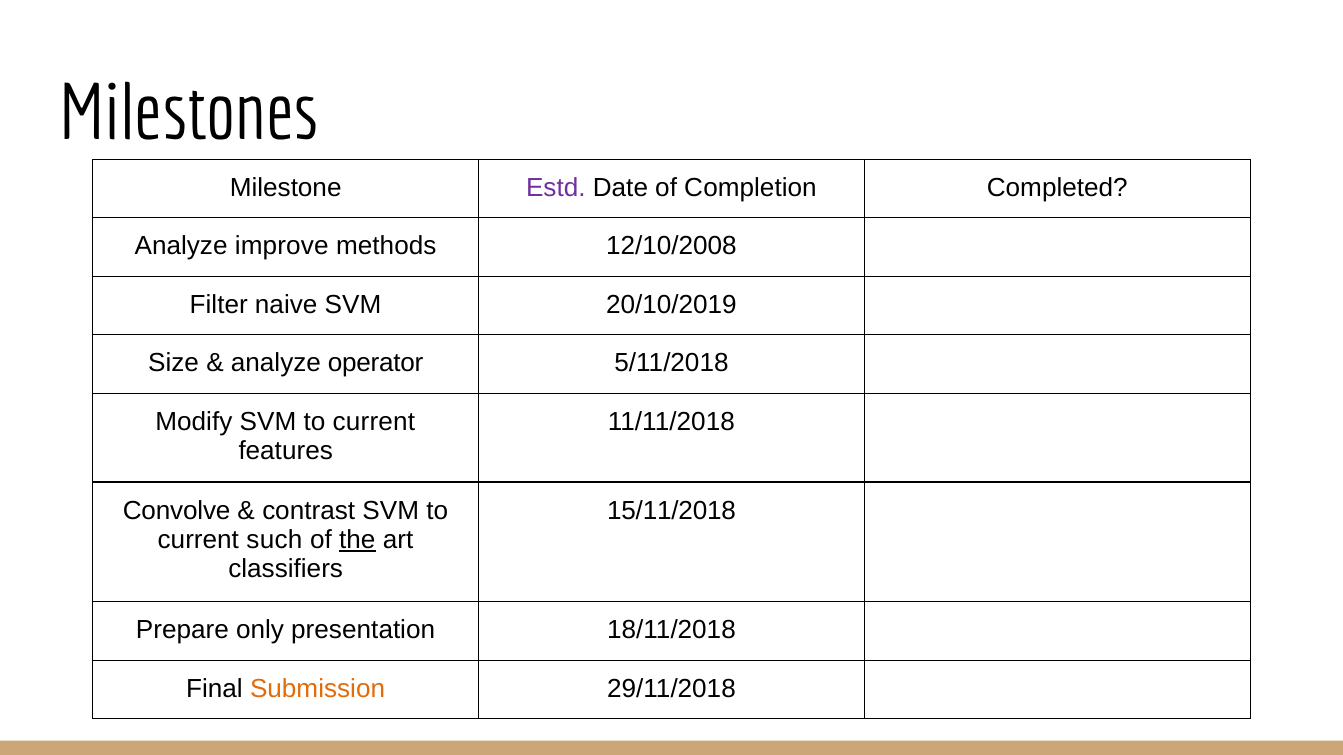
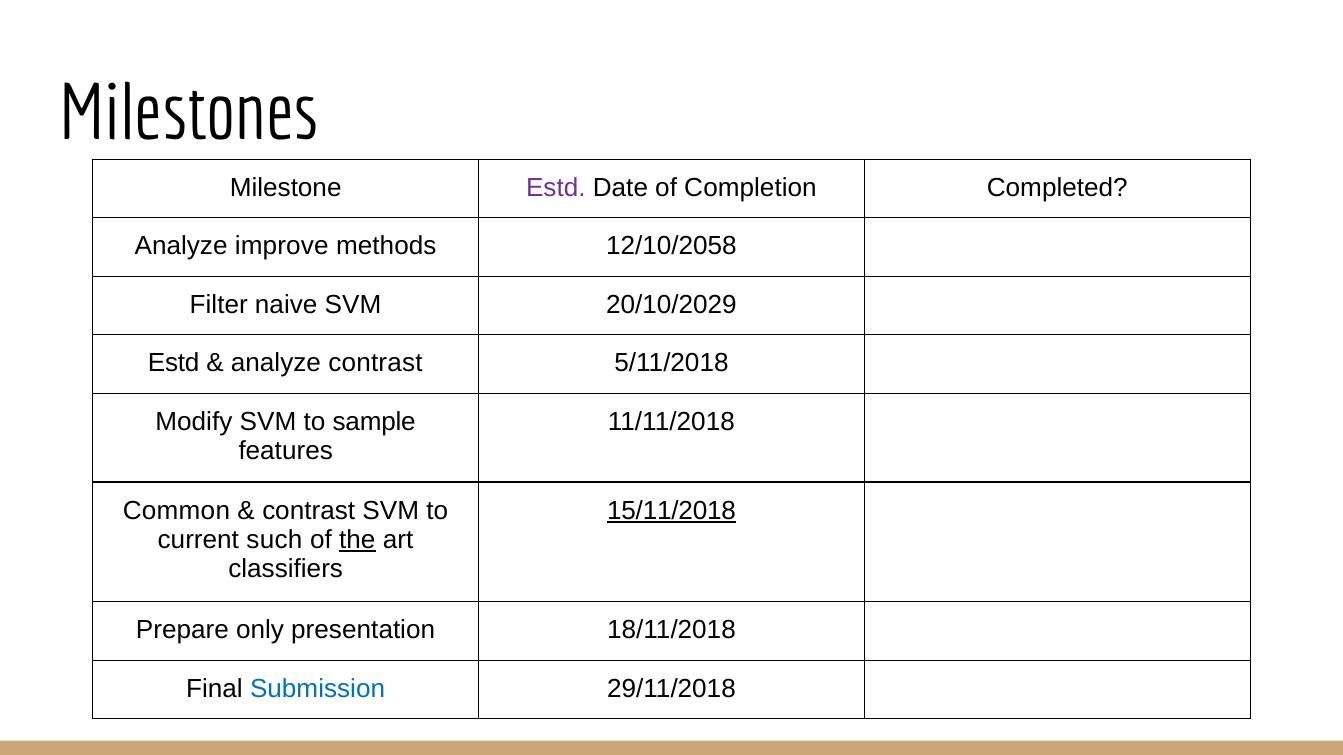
12/10/2008: 12/10/2008 -> 12/10/2058
20/10/2019: 20/10/2019 -> 20/10/2029
Size at (174, 363): Size -> Estd
analyze operator: operator -> contrast
Modify SVM to current: current -> sample
Convolve: Convolve -> Common
15/11/2018 underline: none -> present
Submission colour: orange -> blue
